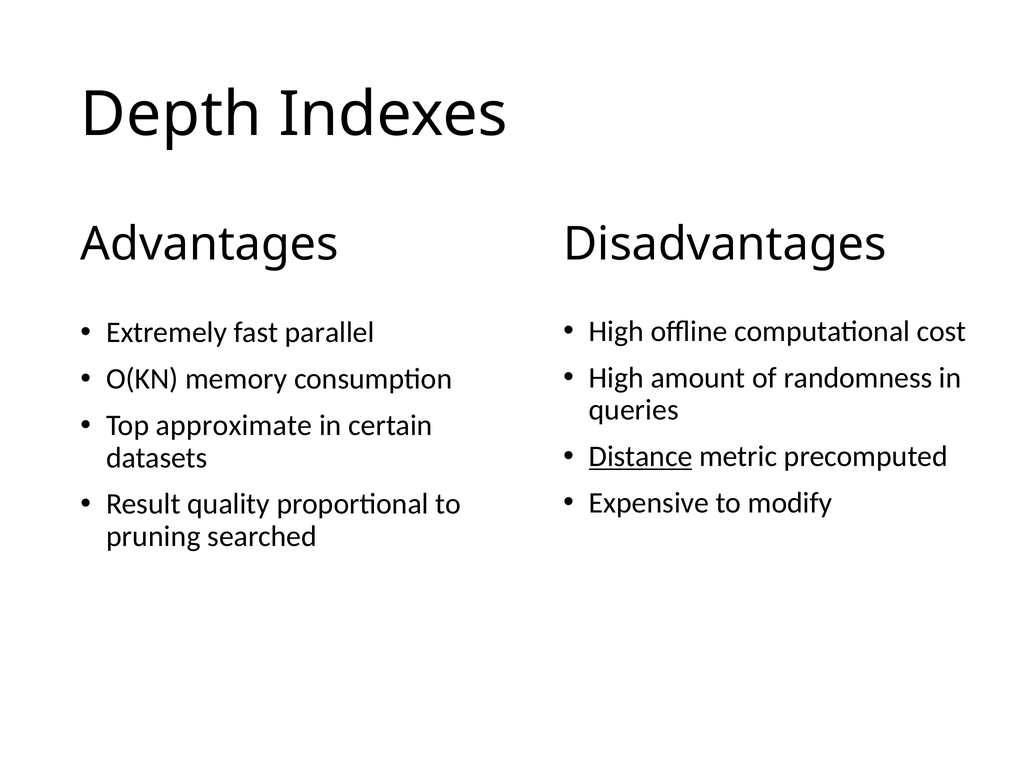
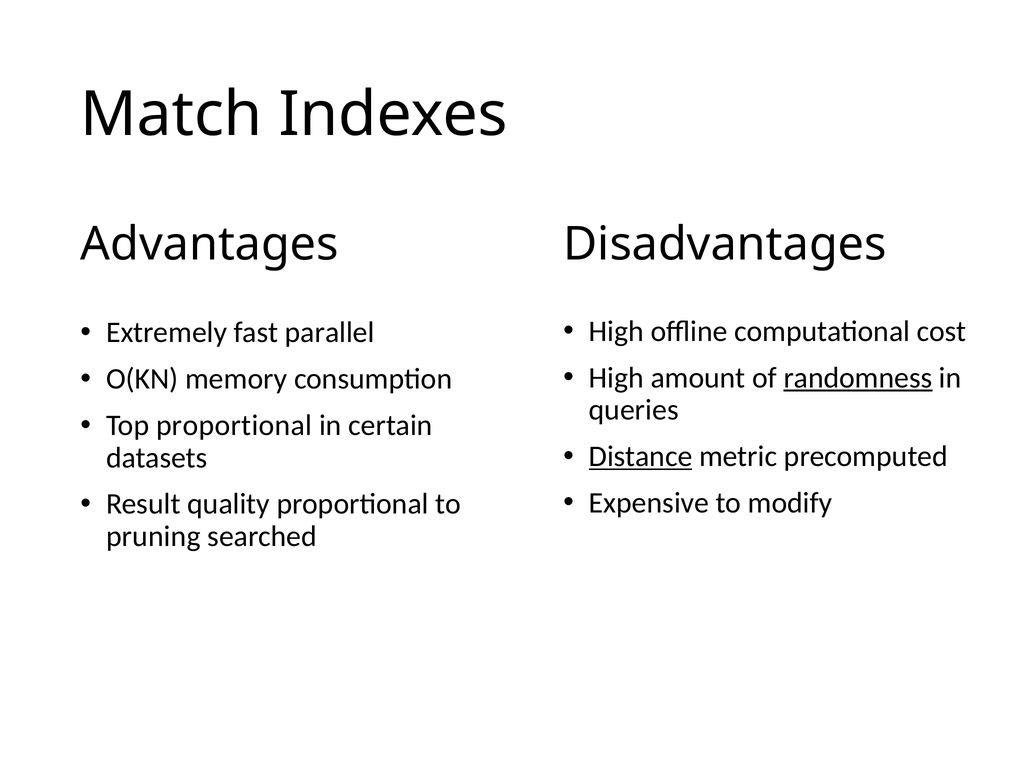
Depth: Depth -> Match
randomness underline: none -> present
Top approximate: approximate -> proportional
